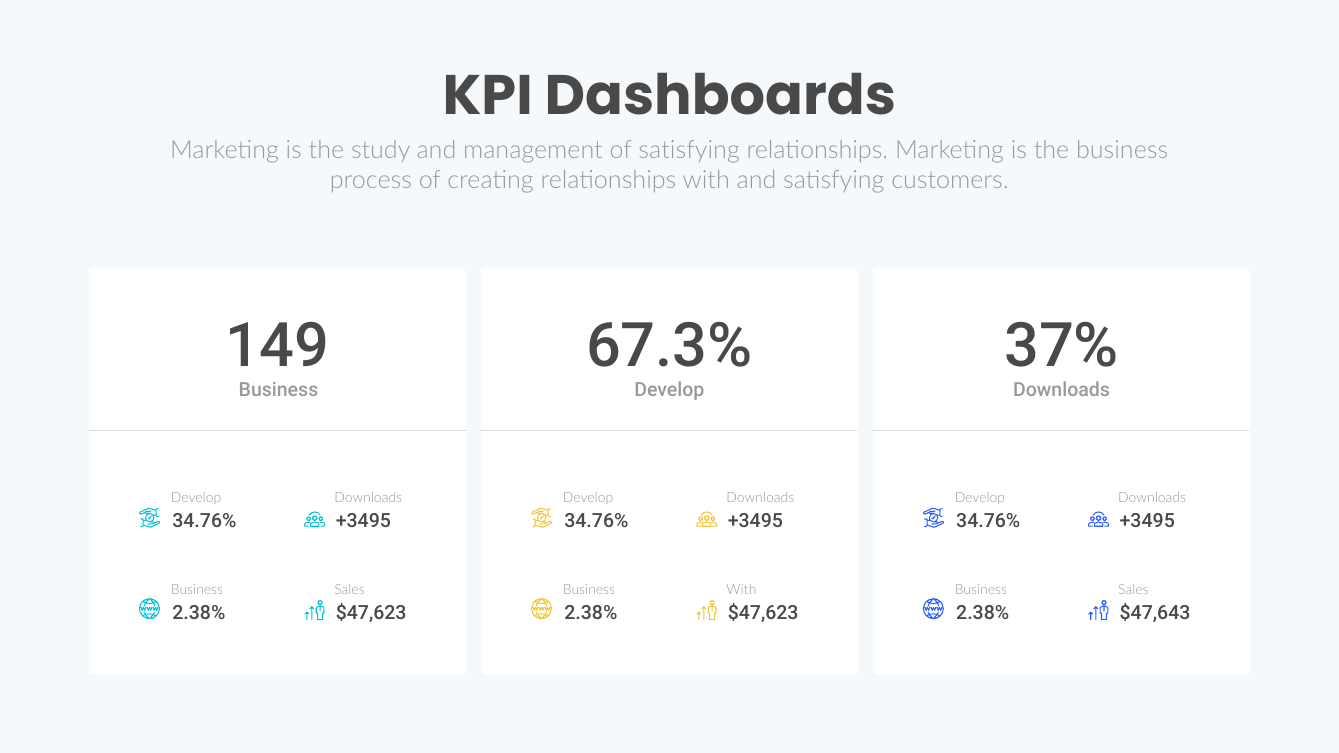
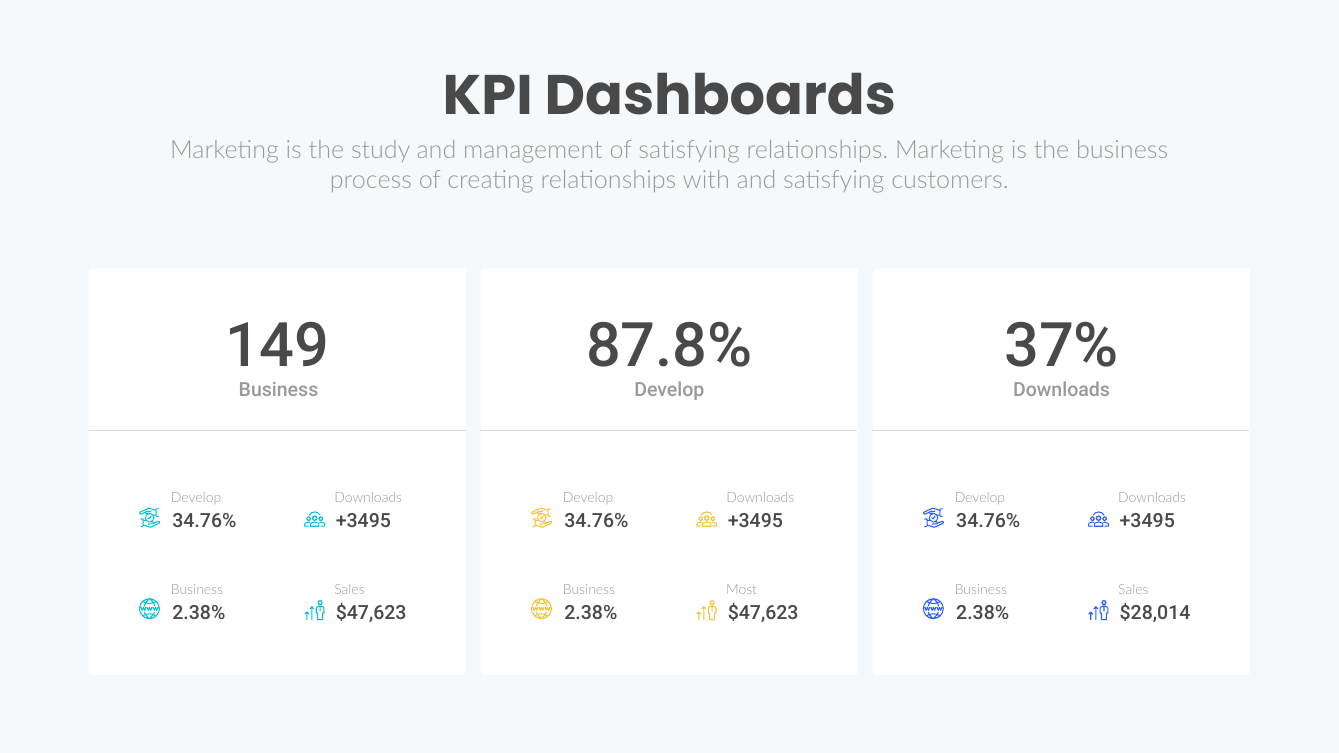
67.3%: 67.3% -> 87.8%
With at (741, 590): With -> Most
$47,643: $47,643 -> $28,014
